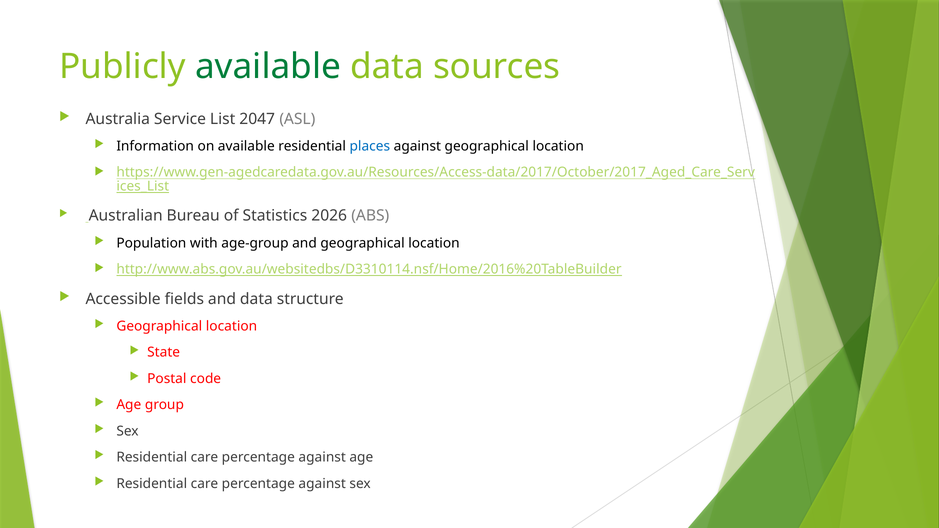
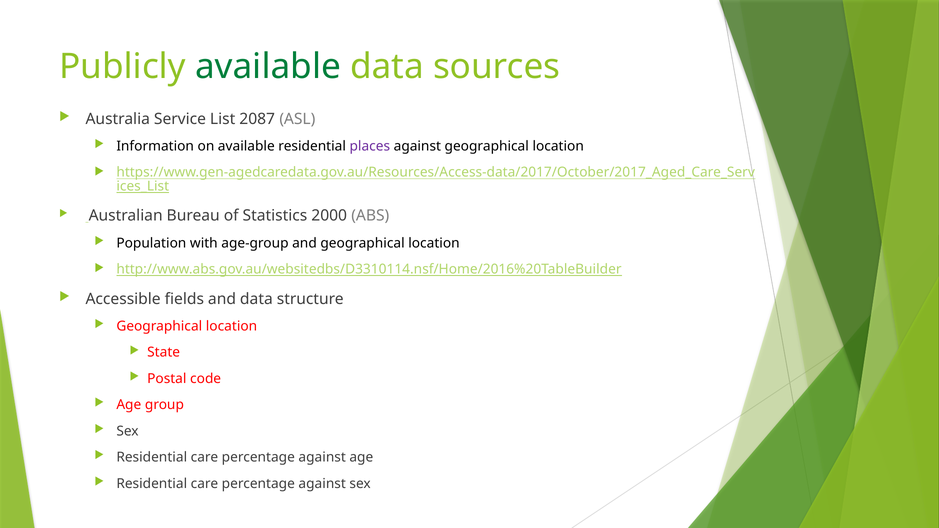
2047: 2047 -> 2087
places colour: blue -> purple
2026: 2026 -> 2000
